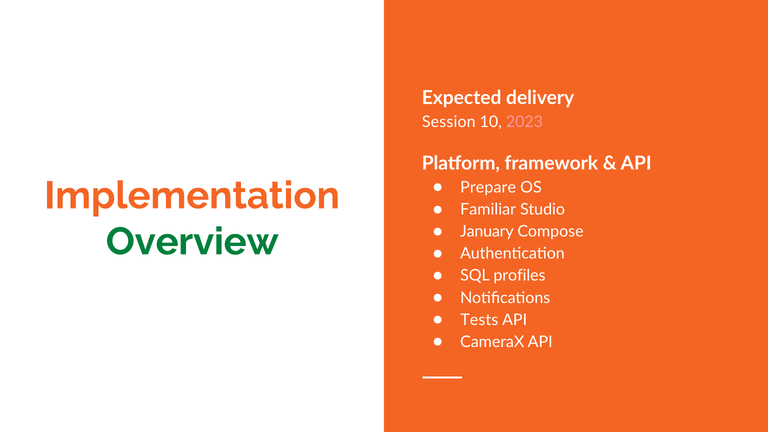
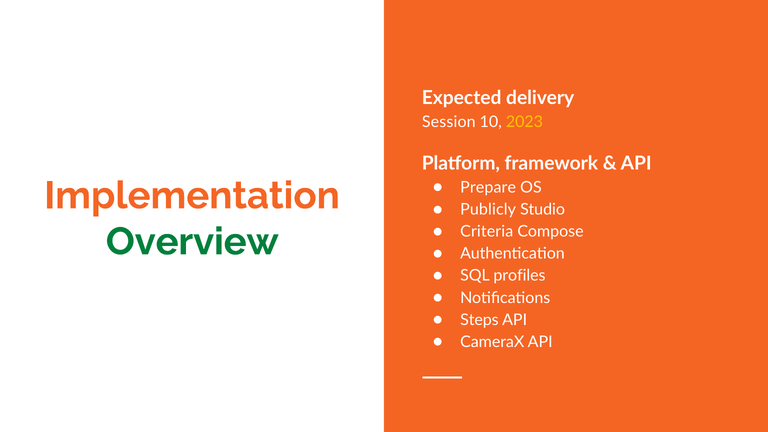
2023 colour: pink -> yellow
Familiar: Familiar -> Publicly
January: January -> Criteria
Tests: Tests -> Steps
